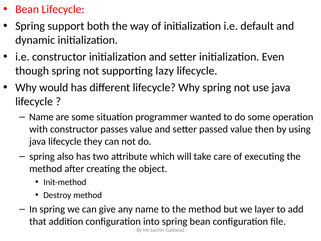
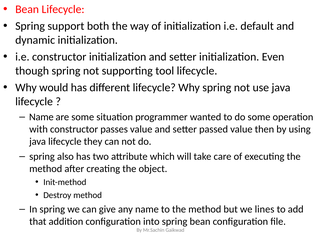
lazy: lazy -> tool
layer: layer -> lines
